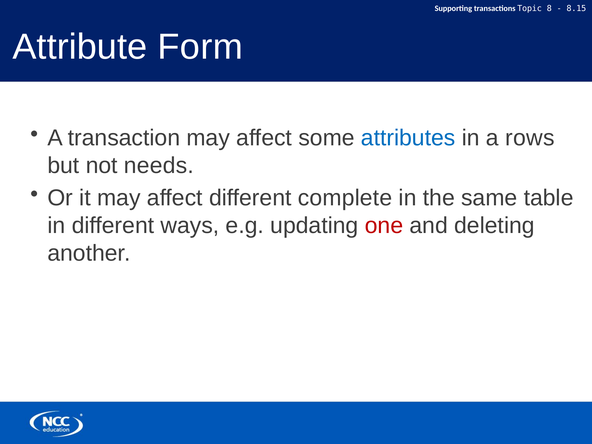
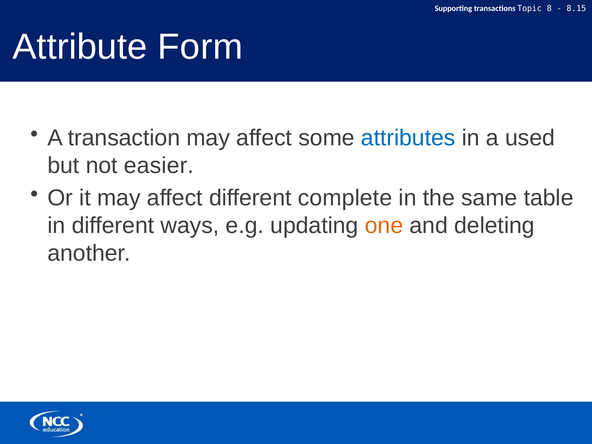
rows: rows -> used
needs: needs -> easier
one colour: red -> orange
